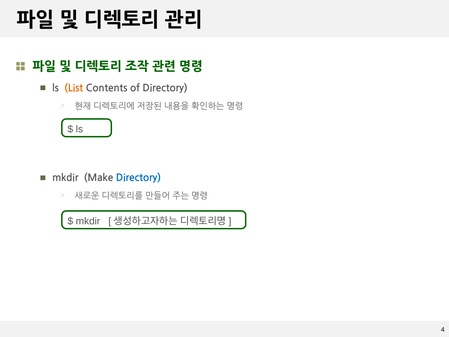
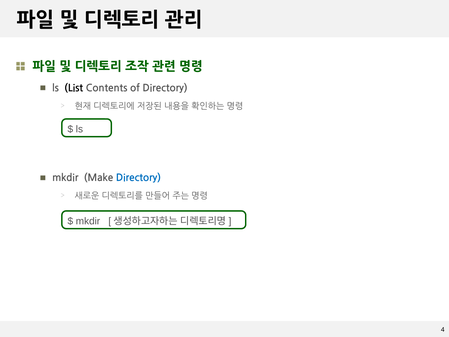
List colour: orange -> black
